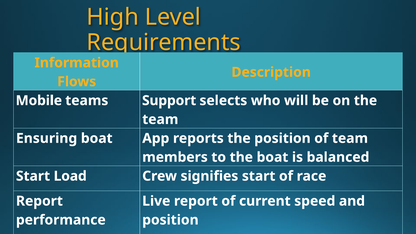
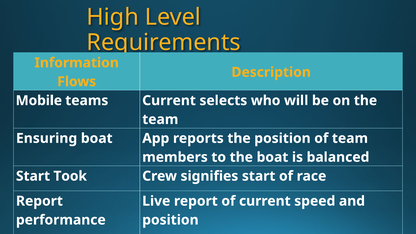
teams Support: Support -> Current
Load: Load -> Took
